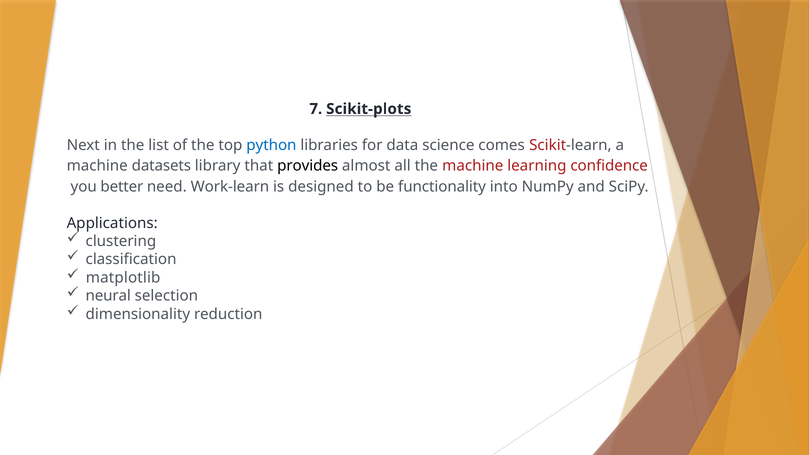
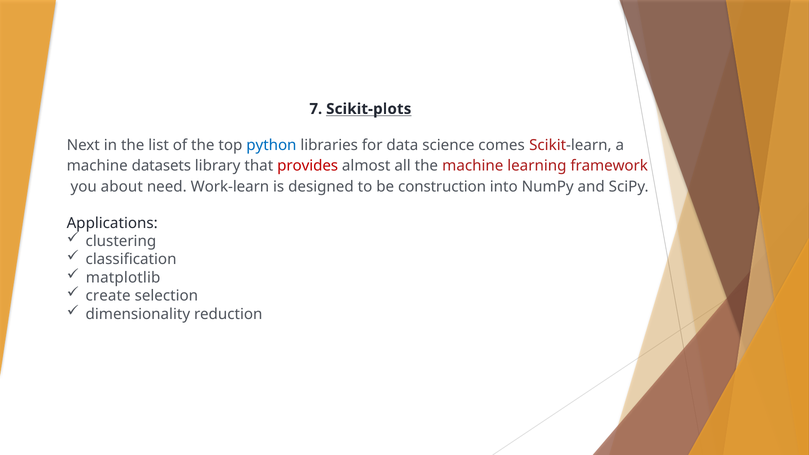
provides colour: black -> red
confidence: confidence -> framework
better: better -> about
functionality: functionality -> construction
neural: neural -> create
